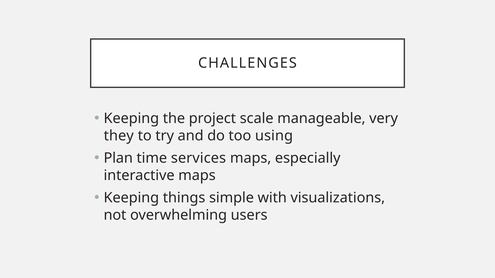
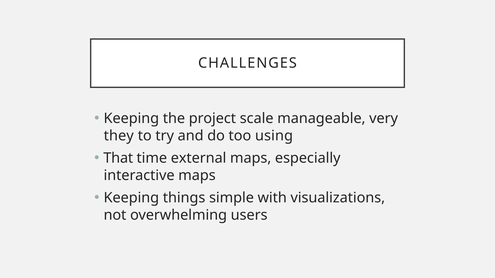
Plan: Plan -> That
services: services -> external
